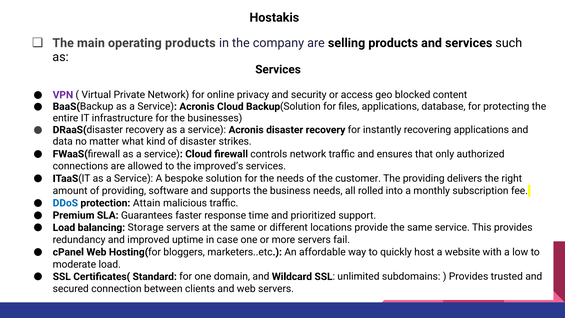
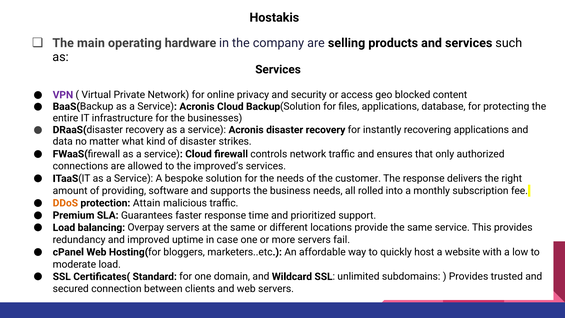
operating products: products -> hardware
The providing: providing -> response
DDoS colour: blue -> orange
Storage: Storage -> Overpay
